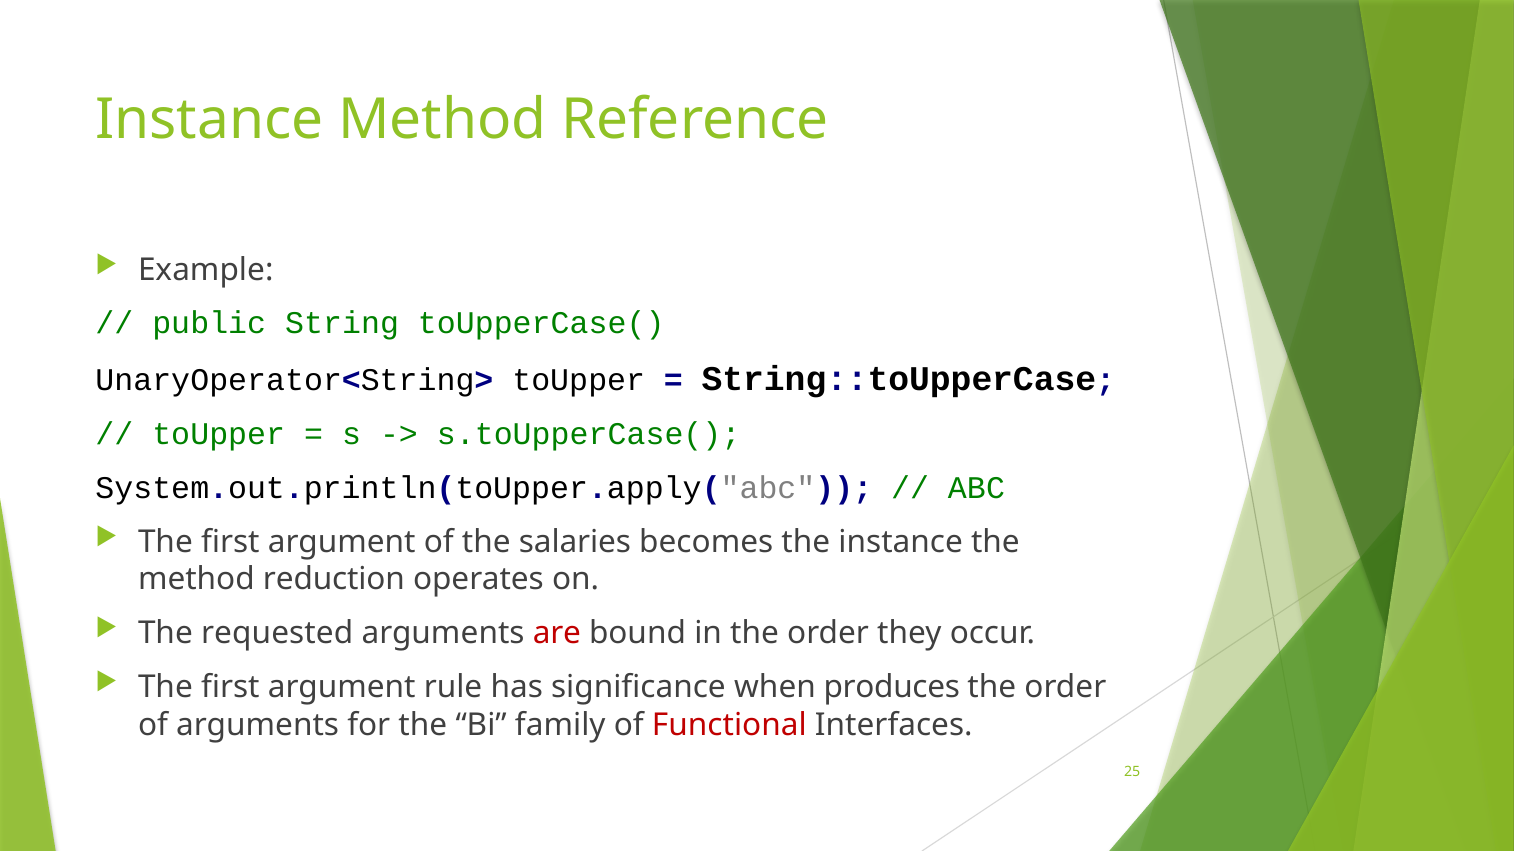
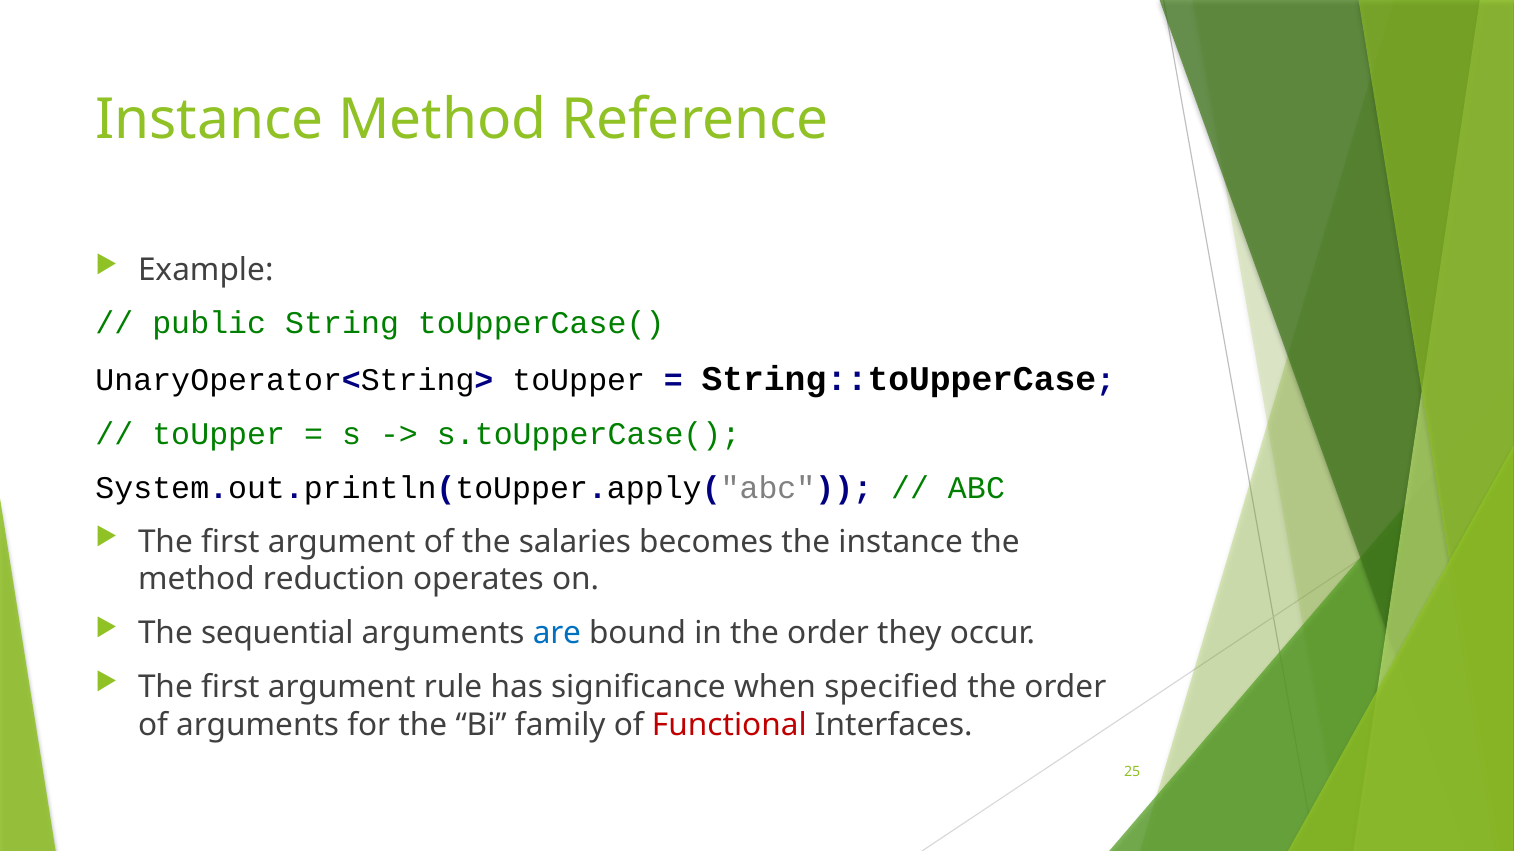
requested: requested -> sequential
are colour: red -> blue
produces: produces -> specified
